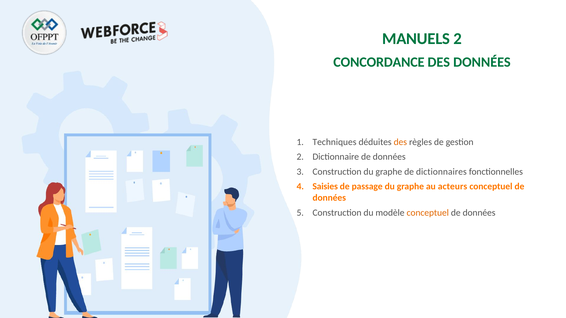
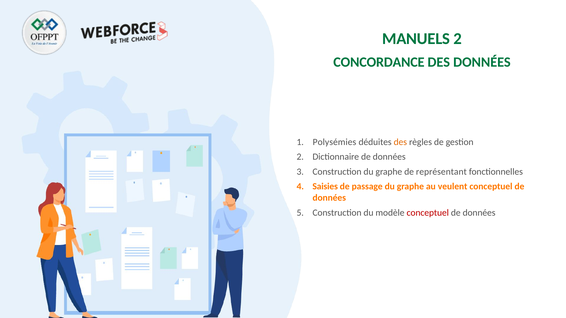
Techniques: Techniques -> Polysémies
dictionnaires: dictionnaires -> représentant
acteurs: acteurs -> veulent
conceptuel at (428, 213) colour: orange -> red
